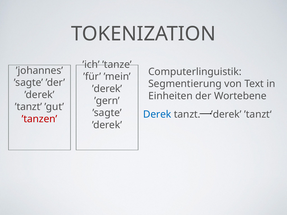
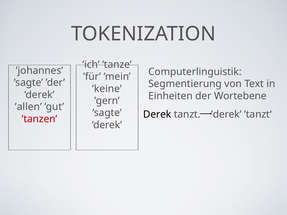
’derek at (107, 89): ’derek -> ’keine
’tanzt: ’tanzt -> ’allen
Derek colour: blue -> black
